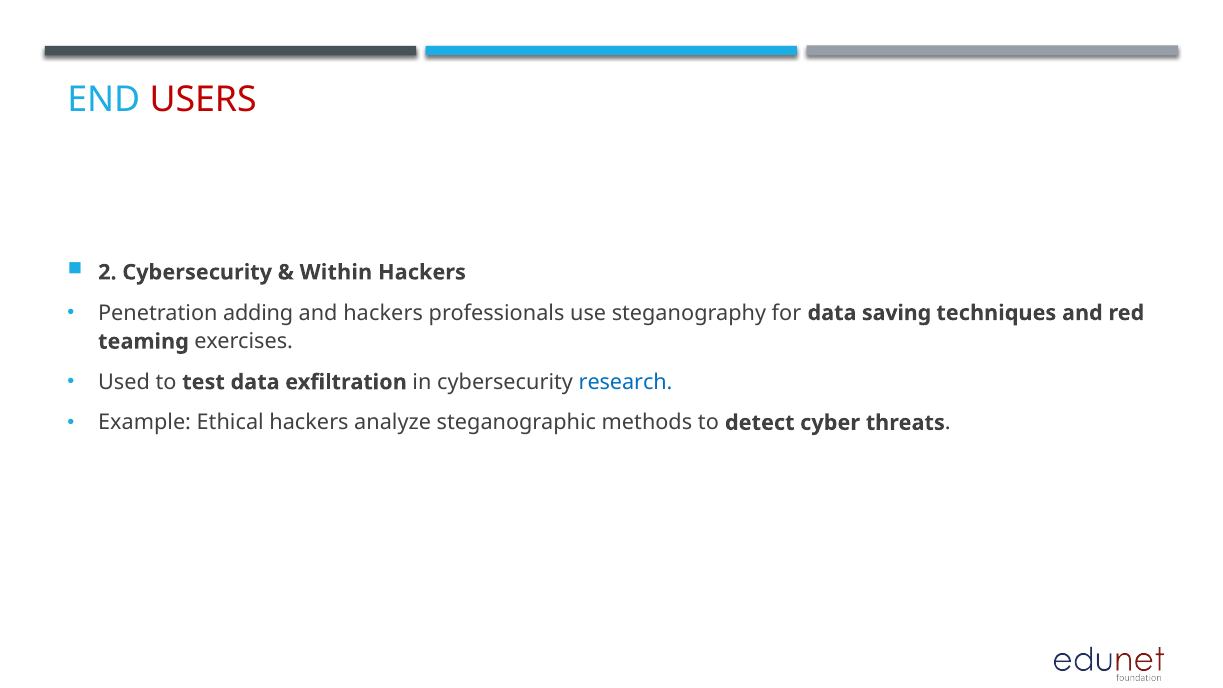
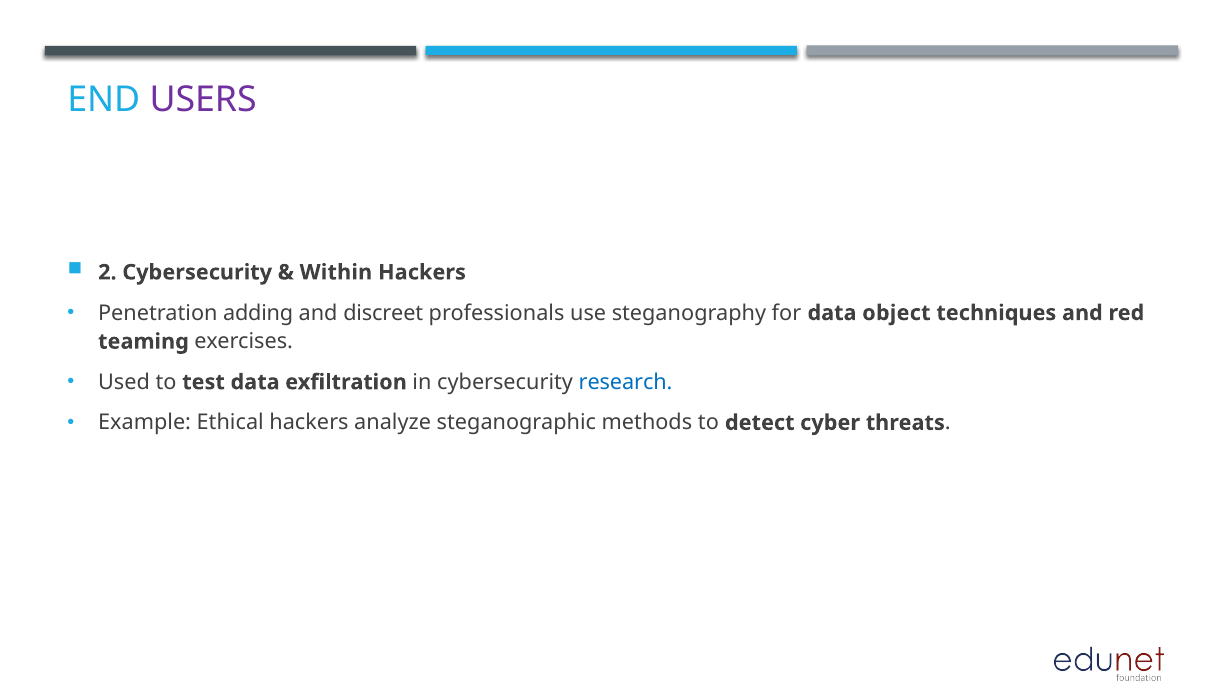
USERS colour: red -> purple
and hackers: hackers -> discreet
saving: saving -> object
